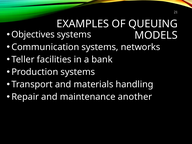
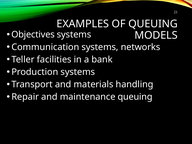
maintenance another: another -> queuing
